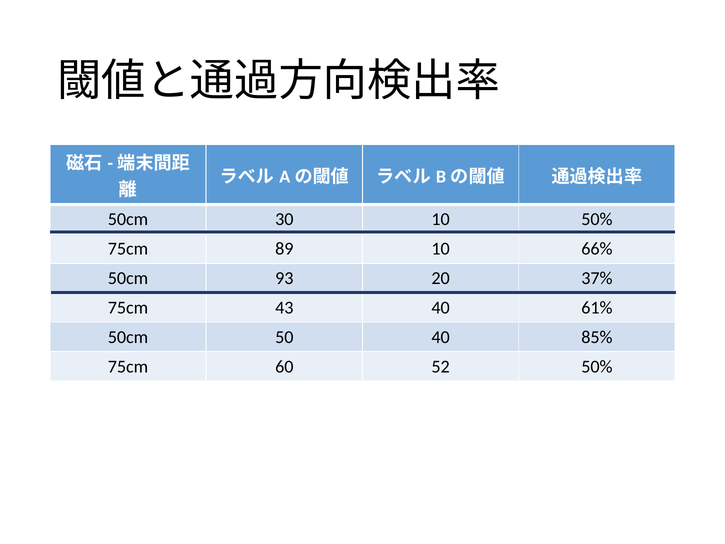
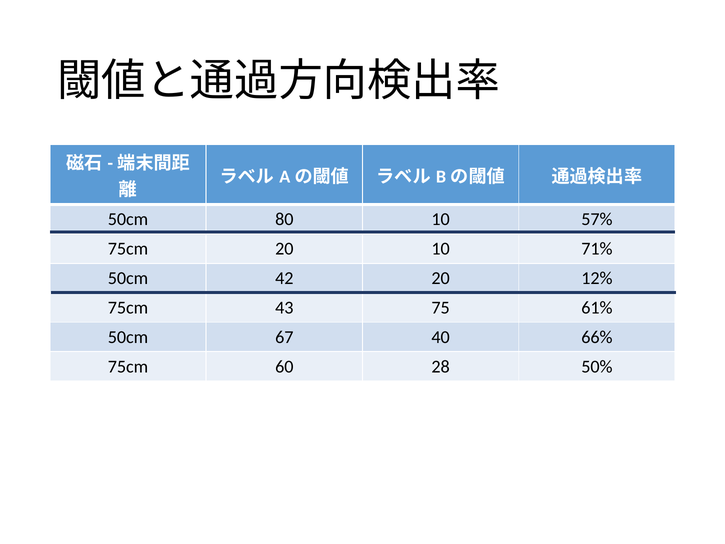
30: 30 -> 80
10 50%: 50% -> 57%
75cm 89: 89 -> 20
66%: 66% -> 71%
93: 93 -> 42
37%: 37% -> 12%
43 40: 40 -> 75
50: 50 -> 67
85%: 85% -> 66%
52: 52 -> 28
